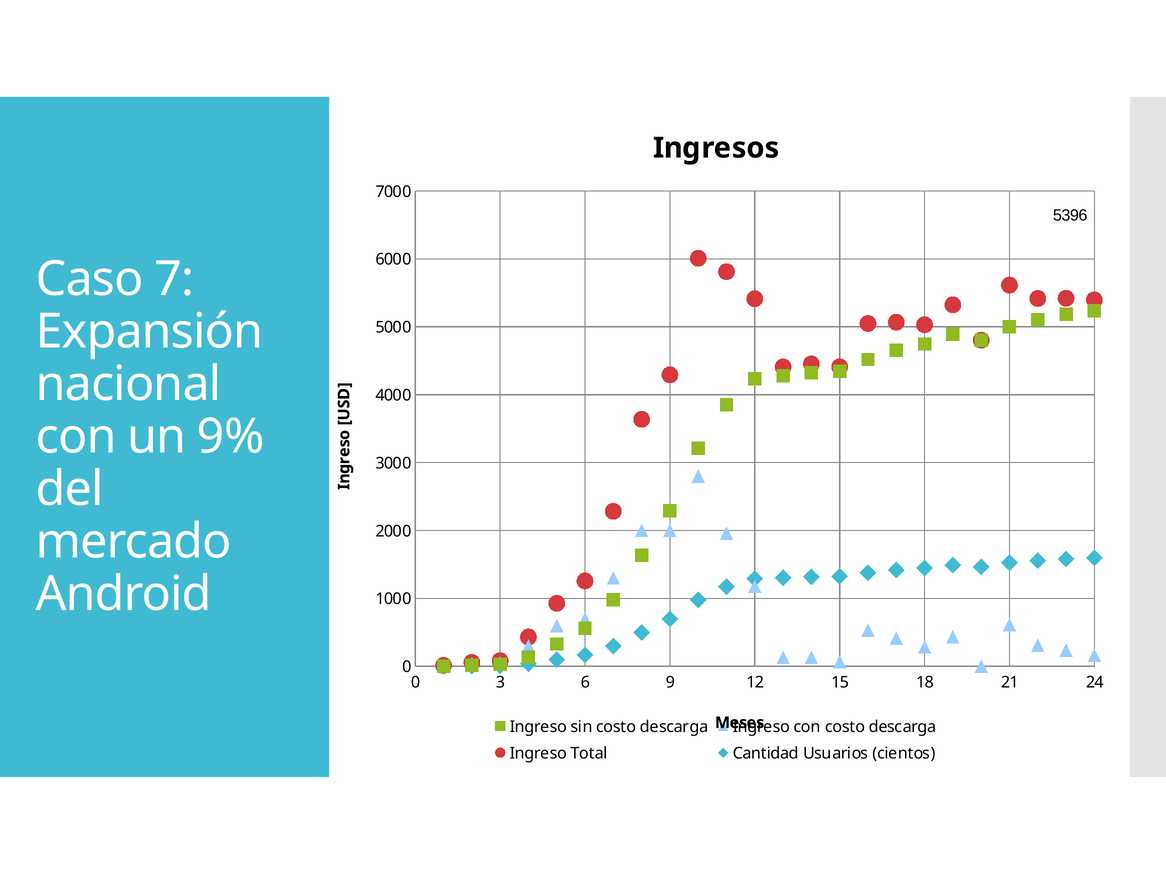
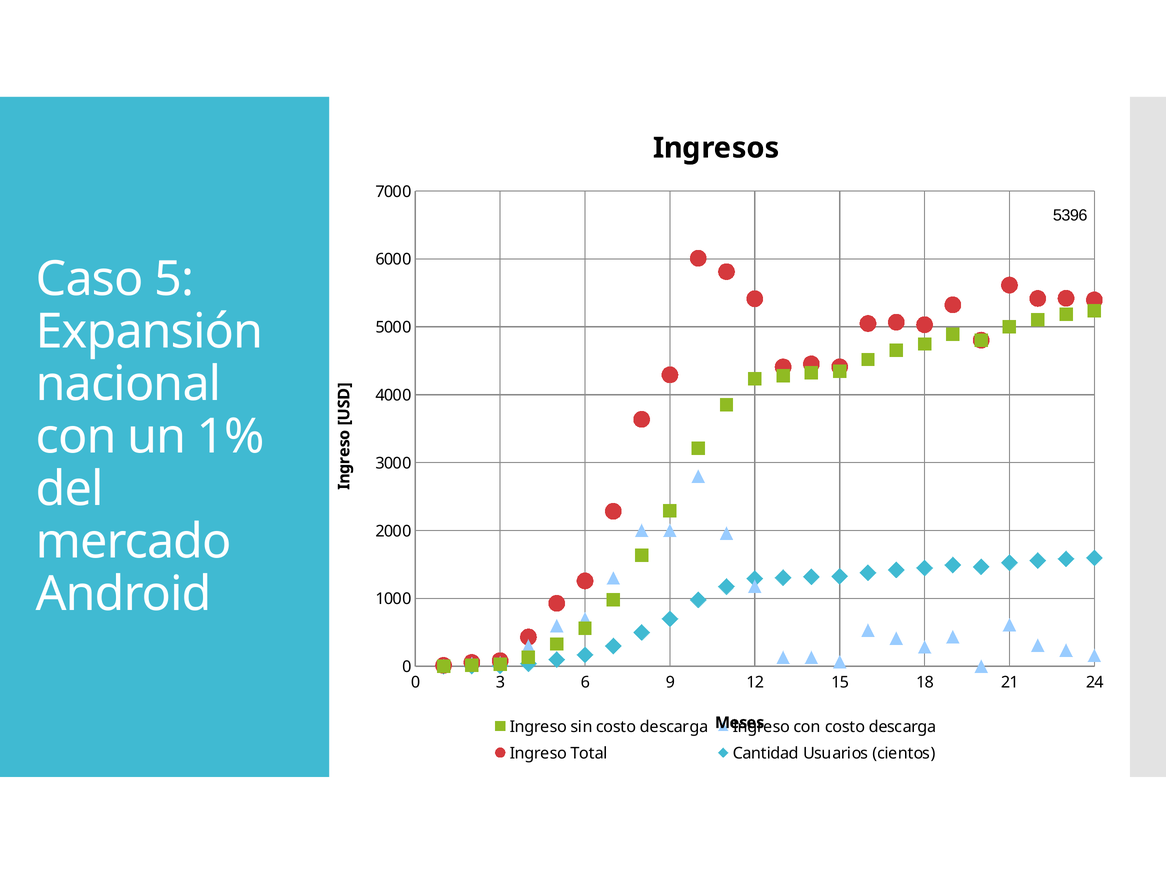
7: 7 -> 5
9%: 9% -> 1%
